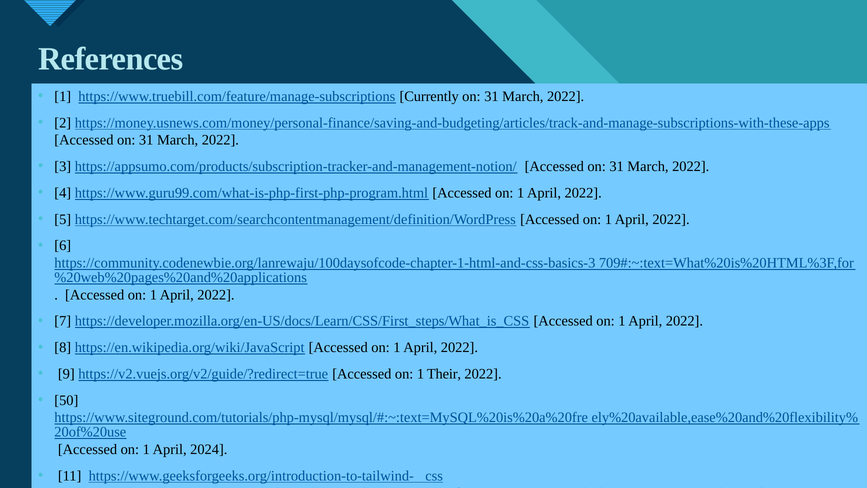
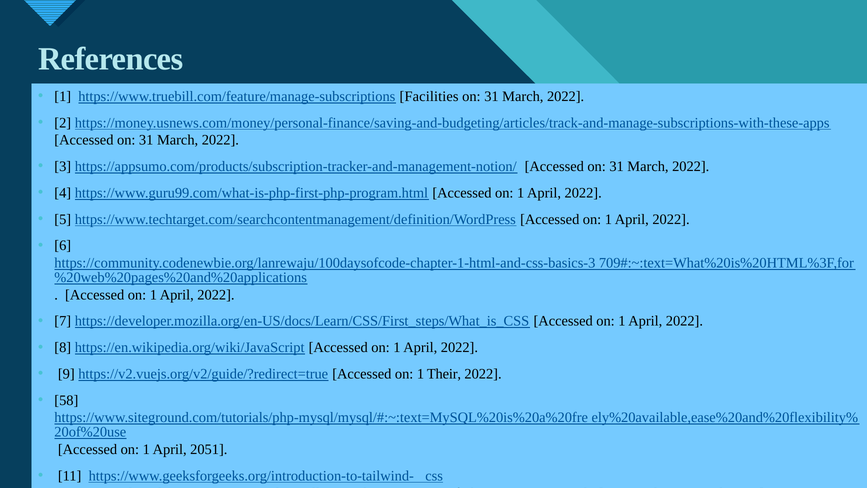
Currently: Currently -> Facilities
50: 50 -> 58
2024: 2024 -> 2051
